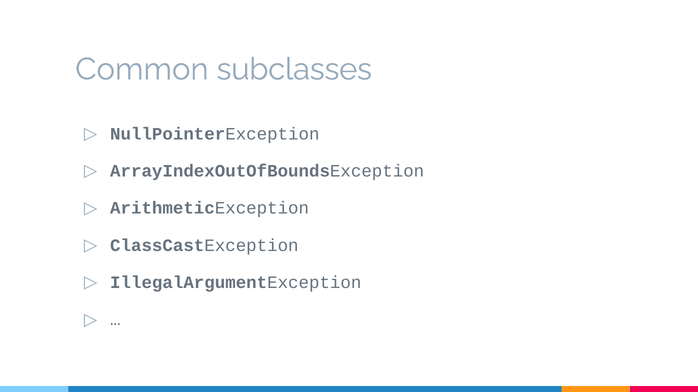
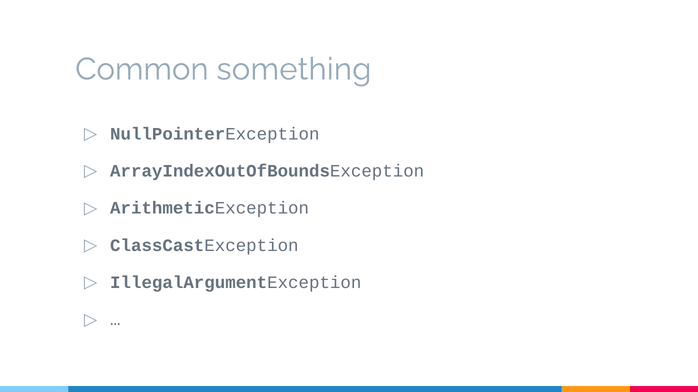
subclasses: subclasses -> something
